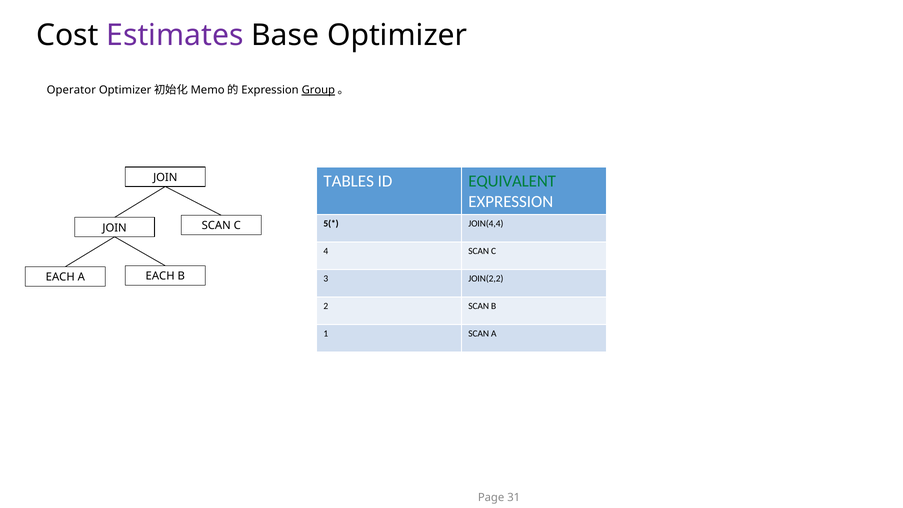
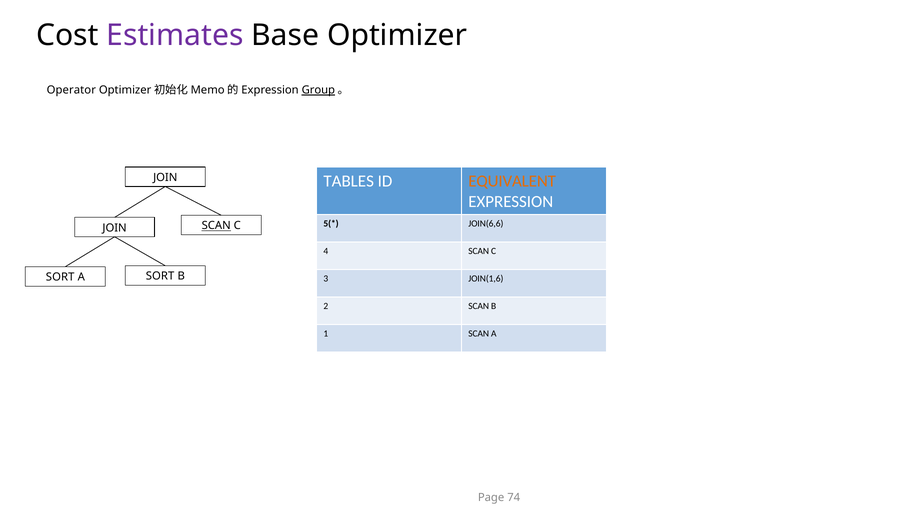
EQUIVALENT colour: green -> orange
JOIN(4,4: JOIN(4,4 -> JOIN(6,6
SCAN at (216, 226) underline: none -> present
EACH at (160, 276): EACH -> SORT
EACH at (60, 277): EACH -> SORT
JOIN(2,2: JOIN(2,2 -> JOIN(1,6
31: 31 -> 74
